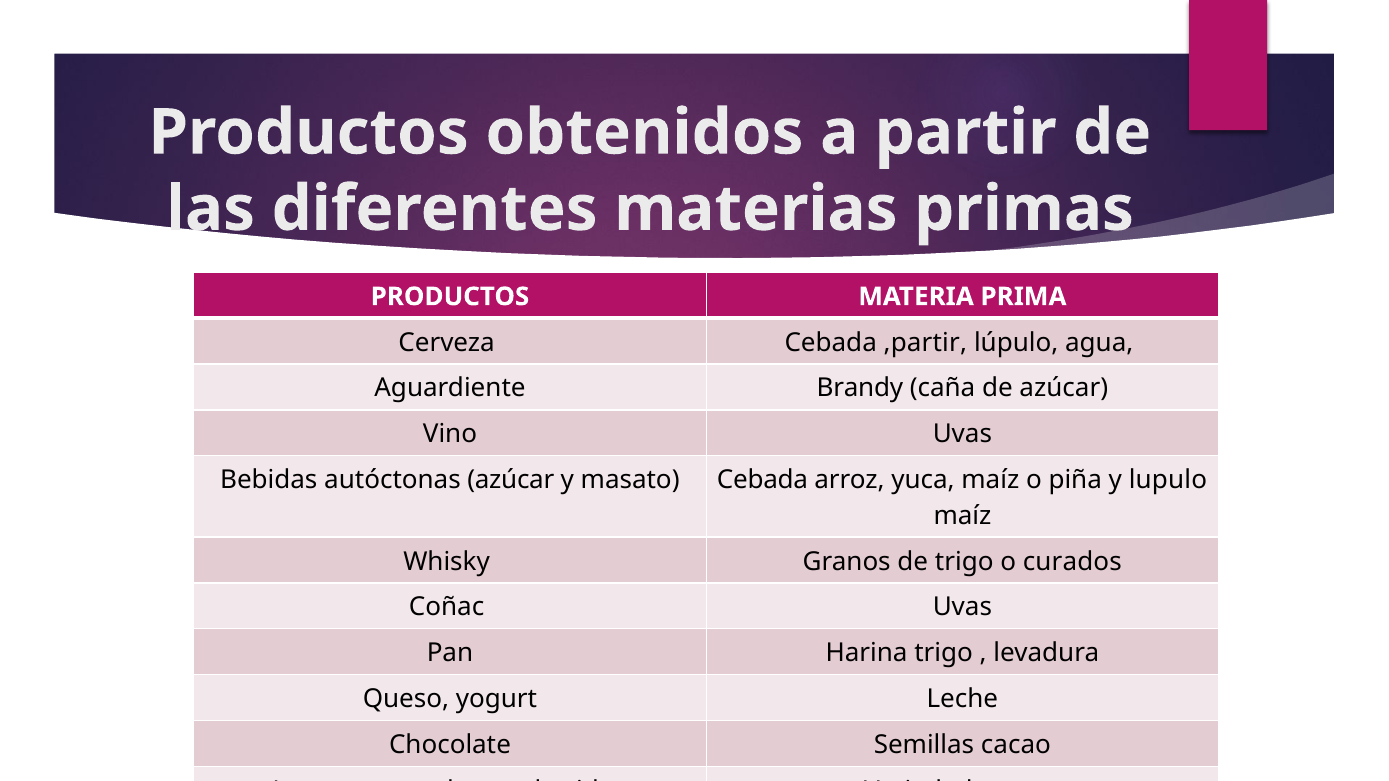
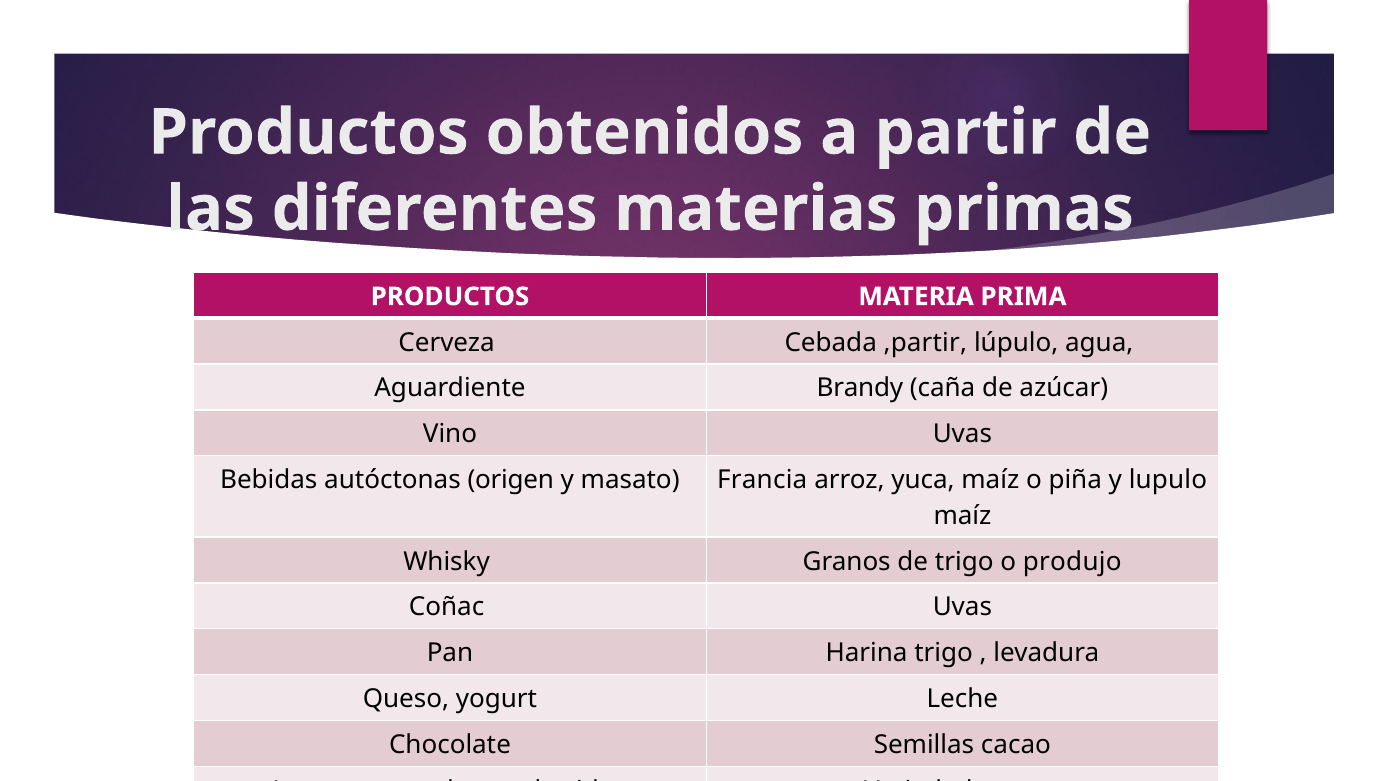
autóctonas azúcar: azúcar -> origen
masato Cebada: Cebada -> Francia
o curados: curados -> produjo
